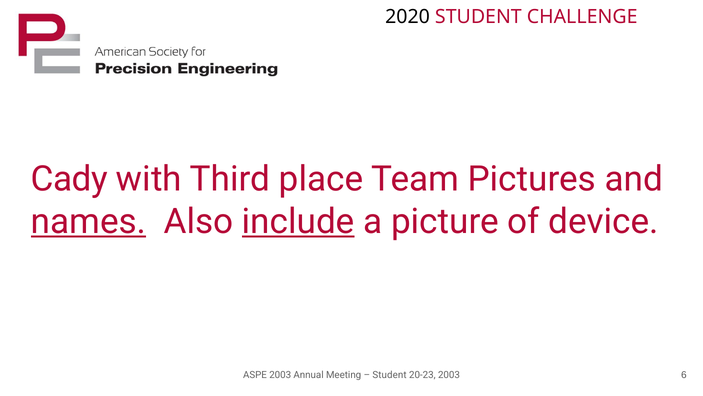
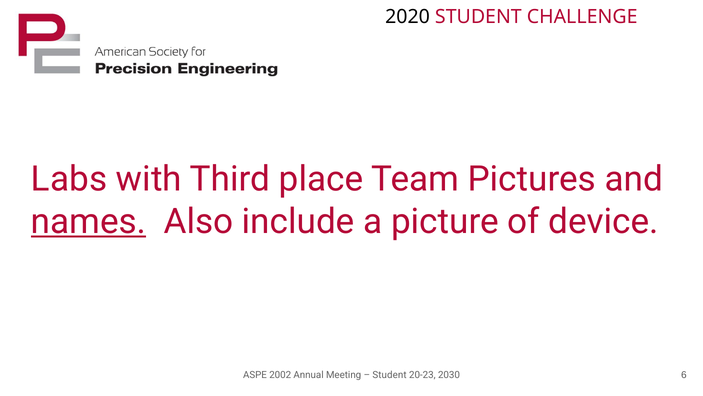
Cady: Cady -> Labs
include underline: present -> none
ASPE 2003: 2003 -> 2002
20-23 2003: 2003 -> 2030
